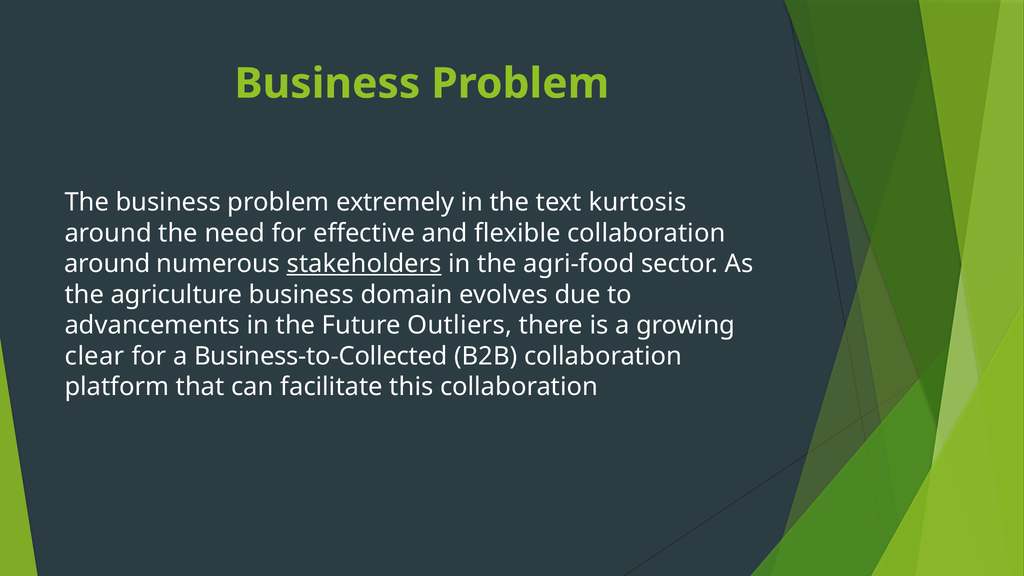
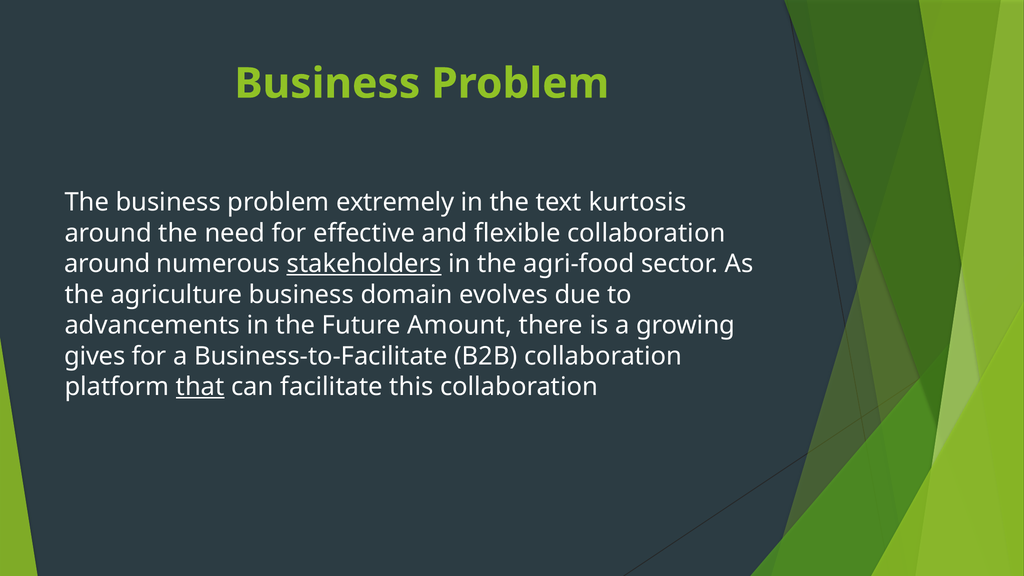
Outliers: Outliers -> Amount
clear: clear -> gives
Business-to-Collected: Business-to-Collected -> Business-to-Facilitate
that underline: none -> present
